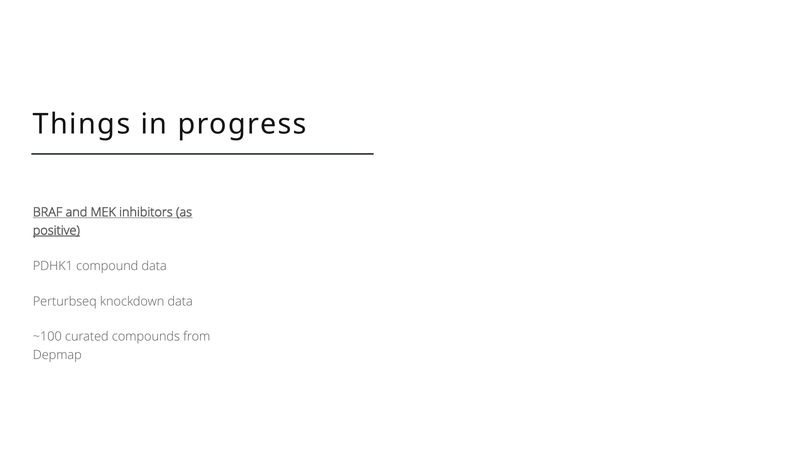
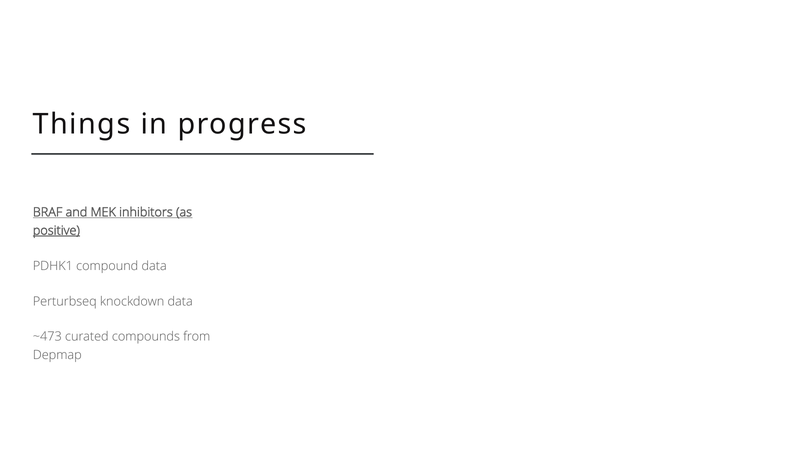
~100: ~100 -> ~473
